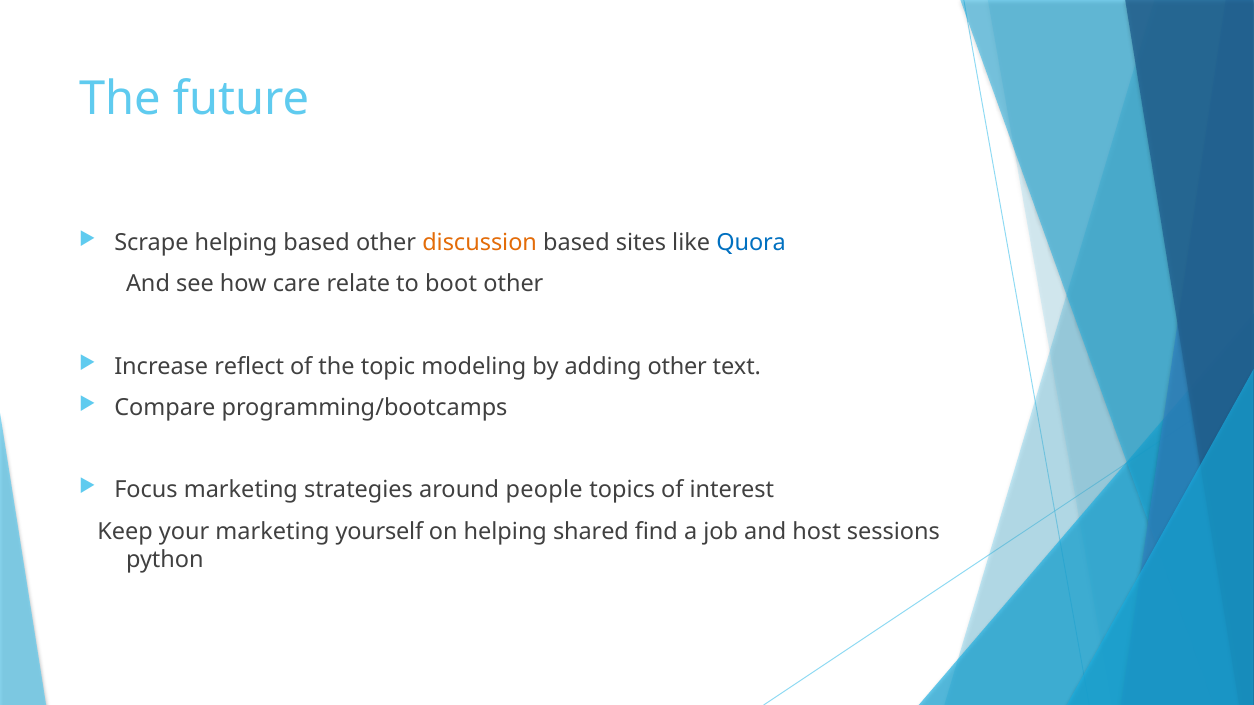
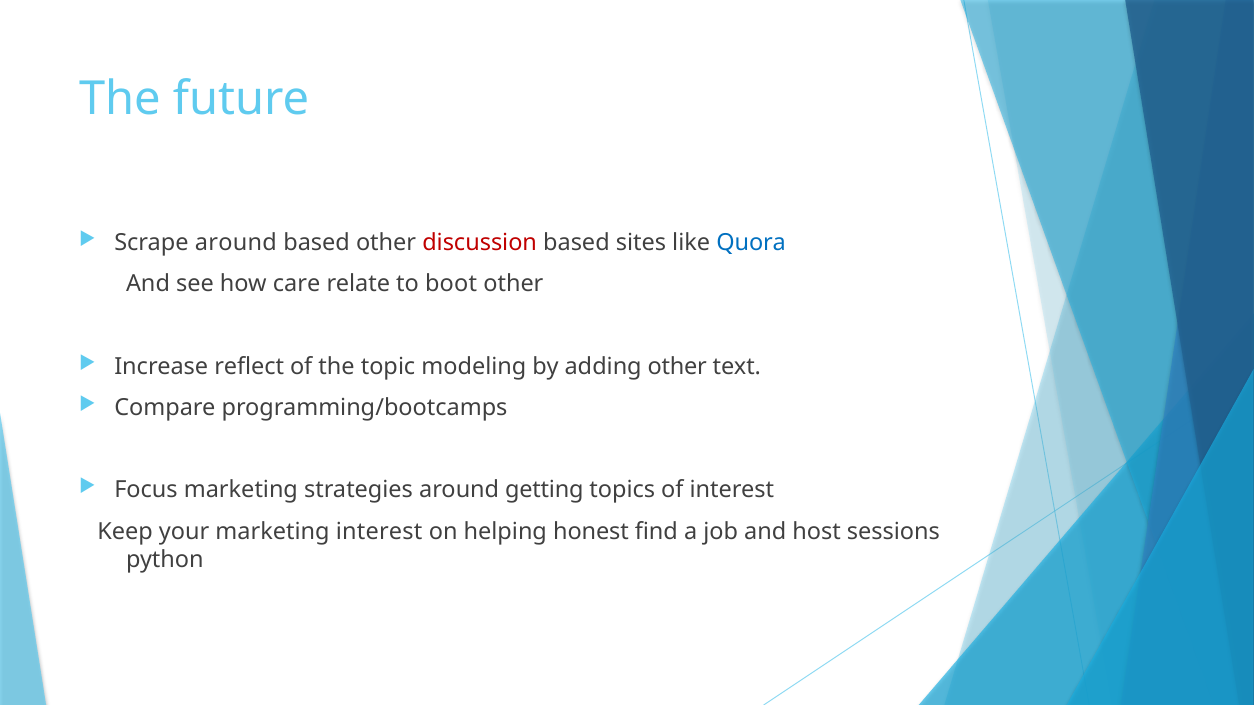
Scrape helping: helping -> around
discussion colour: orange -> red
people: people -> getting
marketing yourself: yourself -> interest
shared: shared -> honest
